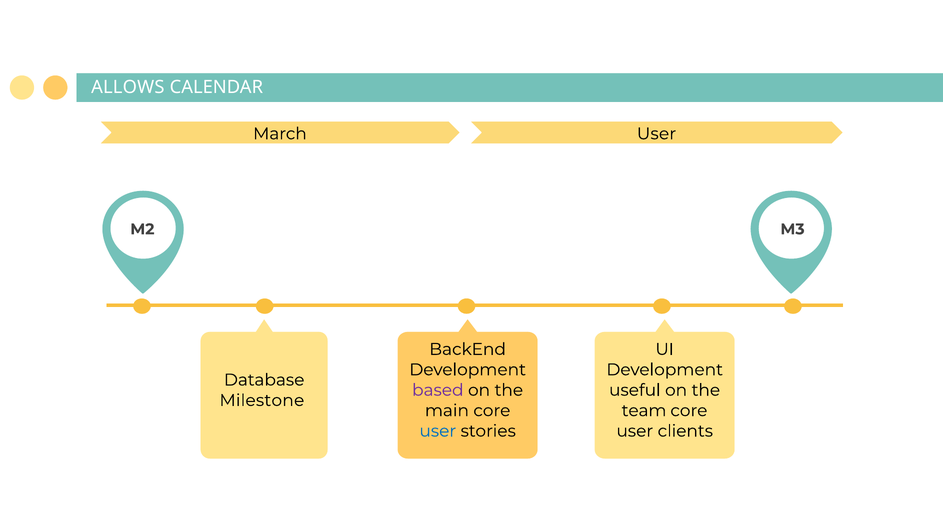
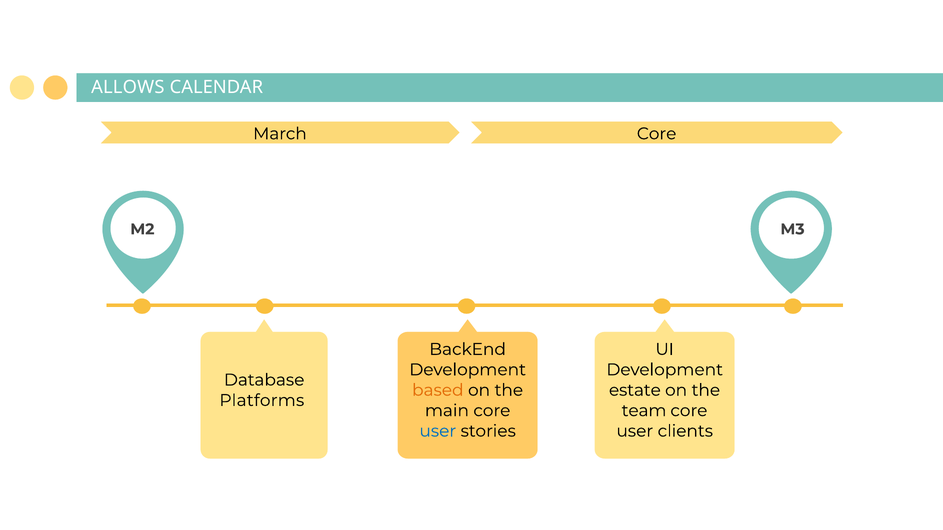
User at (656, 134): User -> Core
based colour: purple -> orange
useful: useful -> estate
Milestone: Milestone -> Platforms
